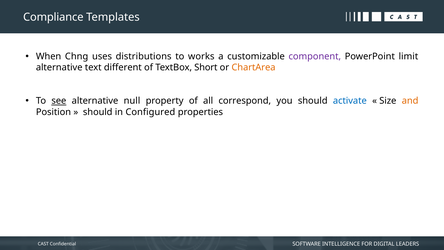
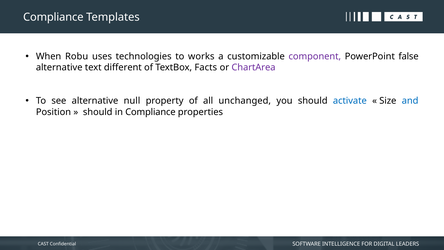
Chng: Chng -> Robu
distributions: distributions -> technologies
limit: limit -> false
Short: Short -> Facts
ChartArea colour: orange -> purple
see underline: present -> none
correspond: correspond -> unchanged
and colour: orange -> blue
in Configured: Configured -> Compliance
